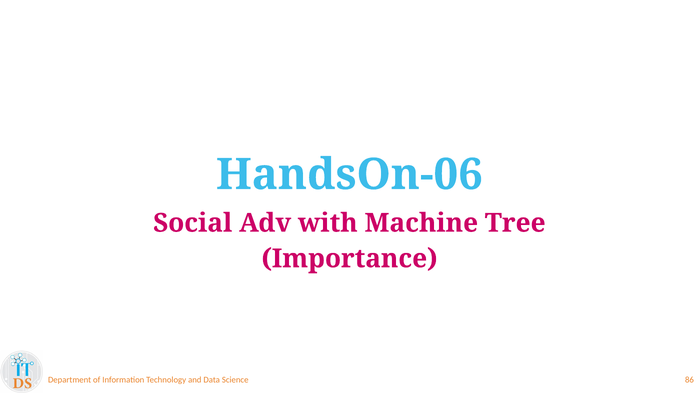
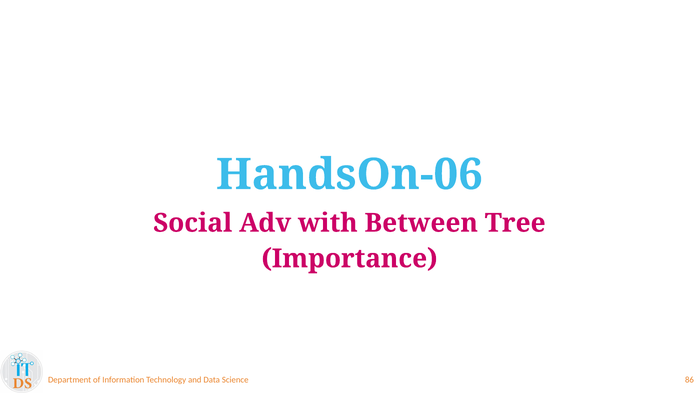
Machine: Machine -> Between
